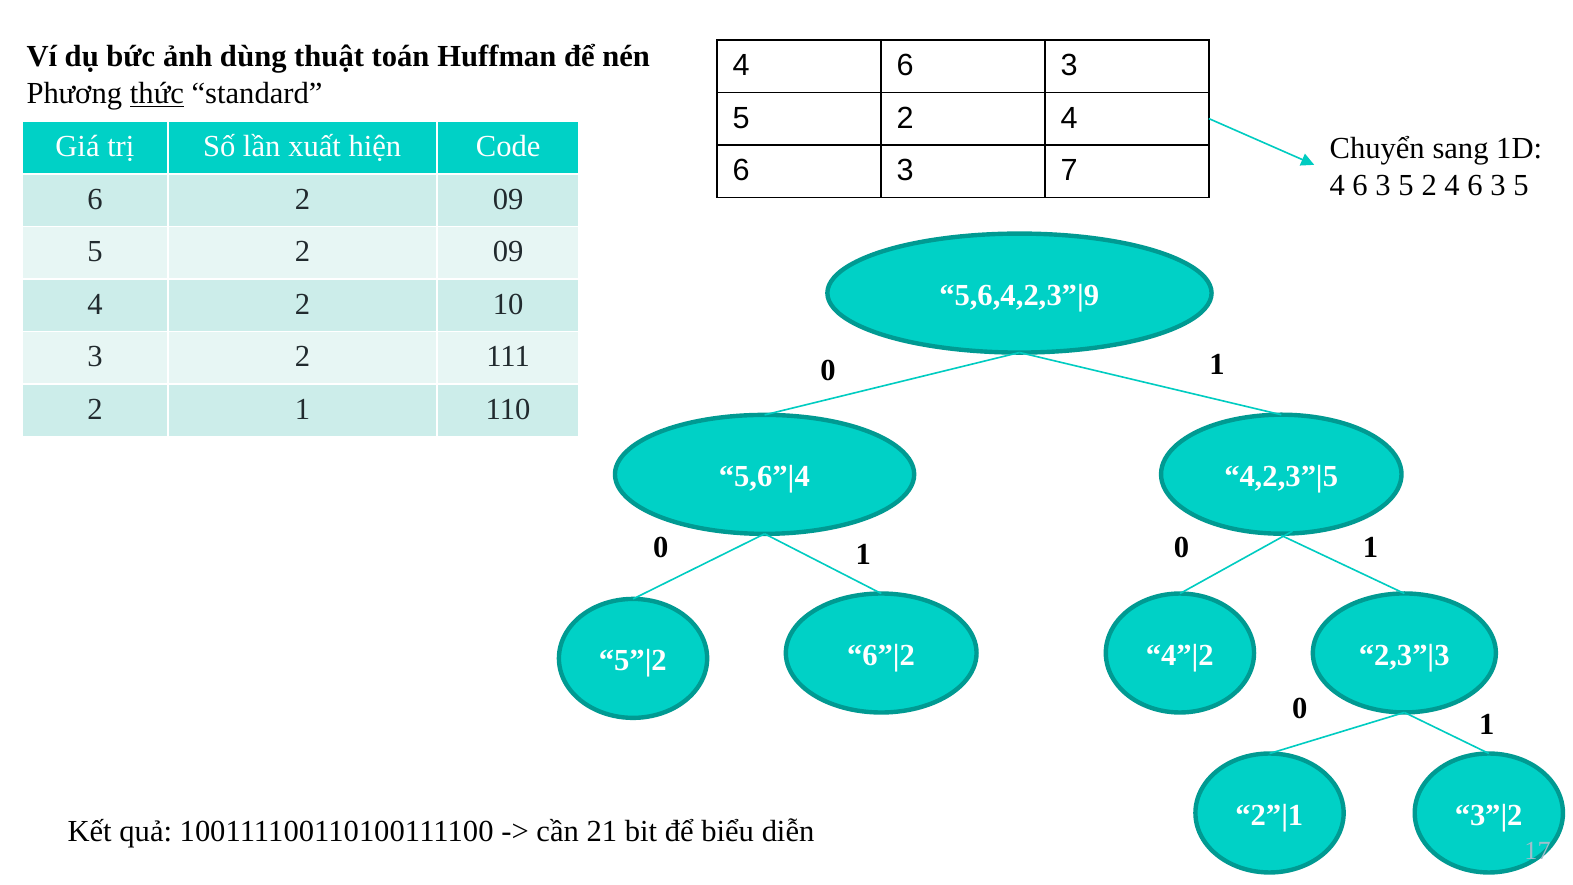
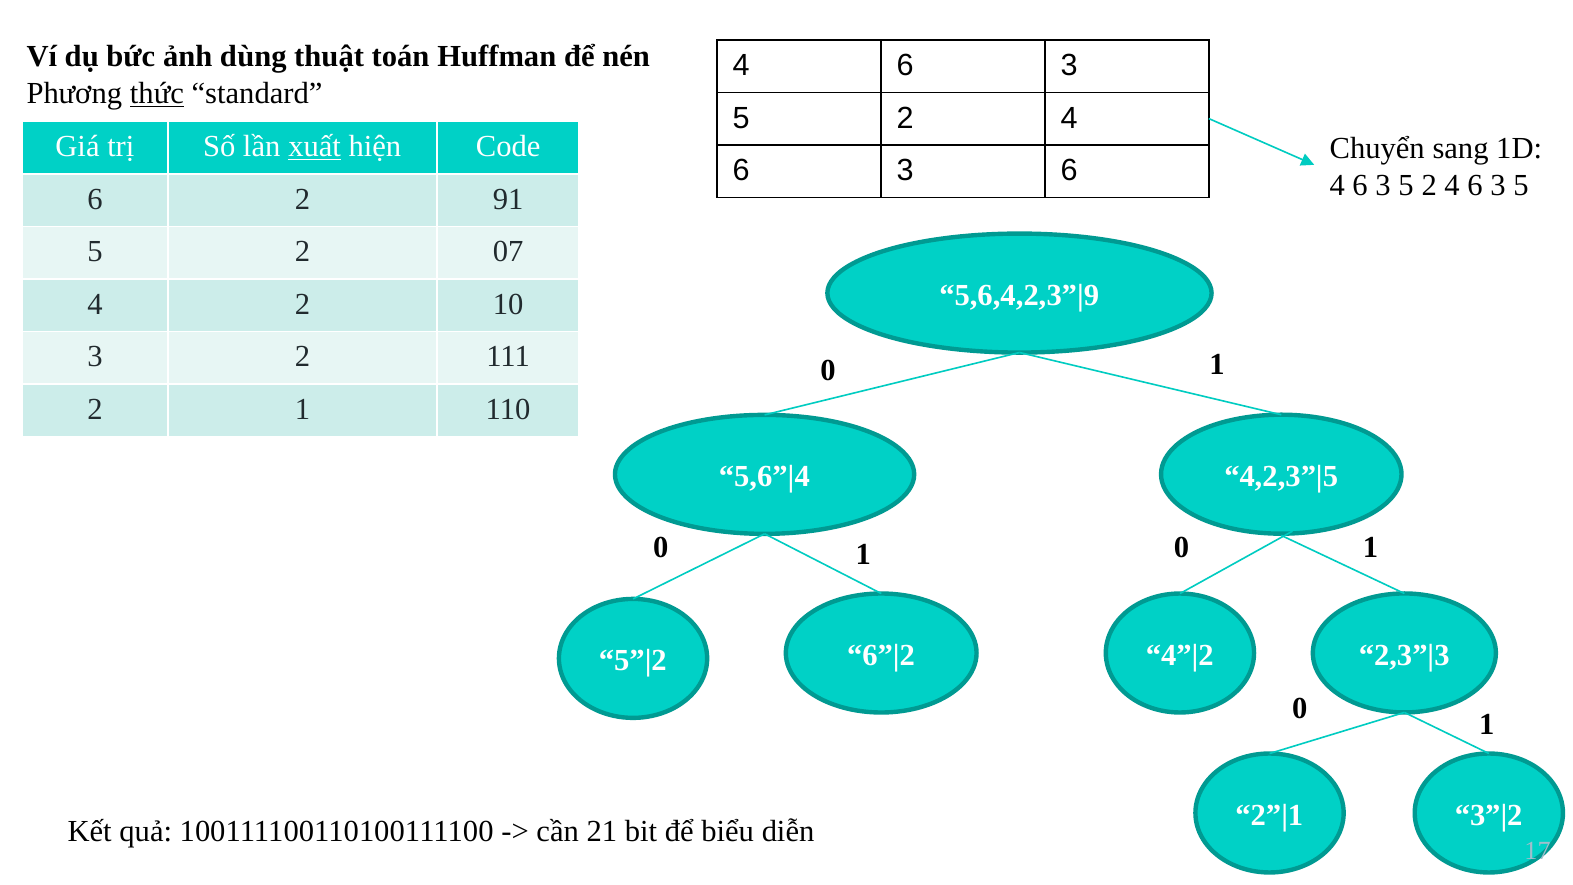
xuất underline: none -> present
3 7: 7 -> 6
6 2 09: 09 -> 91
5 2 09: 09 -> 07
